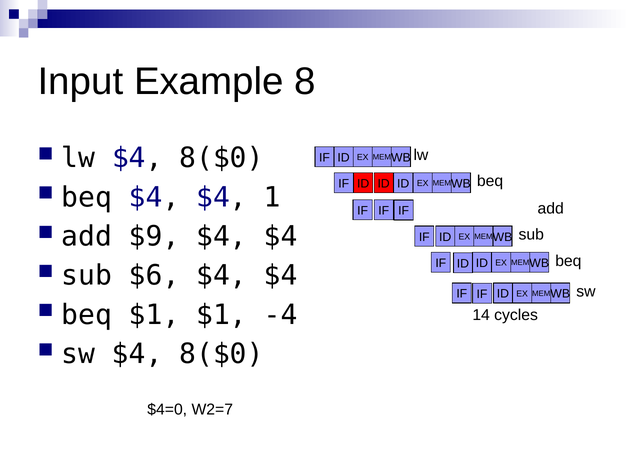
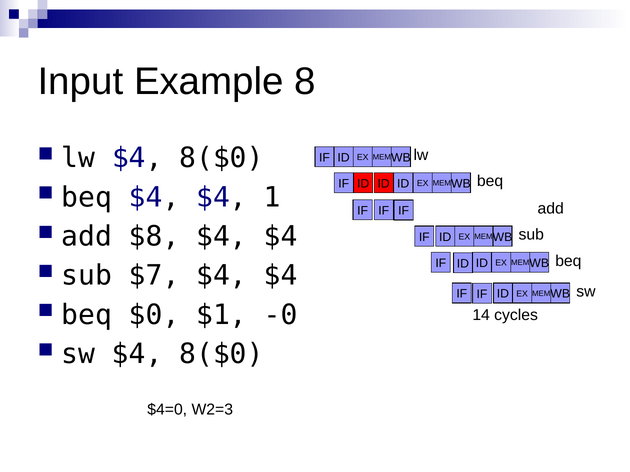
$9: $9 -> $8
$6: $6 -> $7
beq $1: $1 -> $0
-4: -4 -> -0
W2=7: W2=7 -> W2=3
